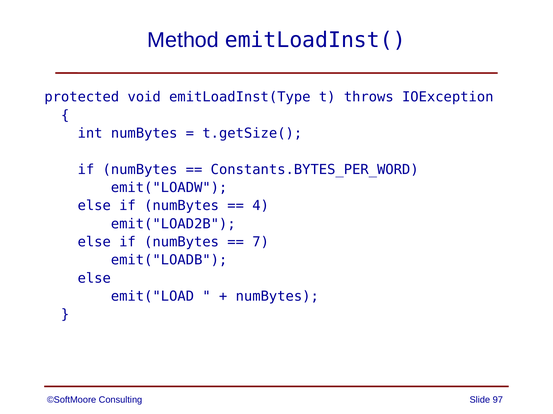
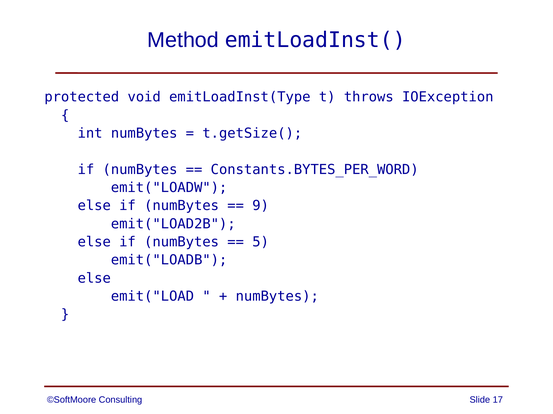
4: 4 -> 9
7: 7 -> 5
97: 97 -> 17
